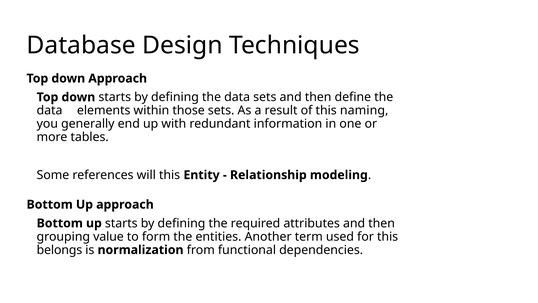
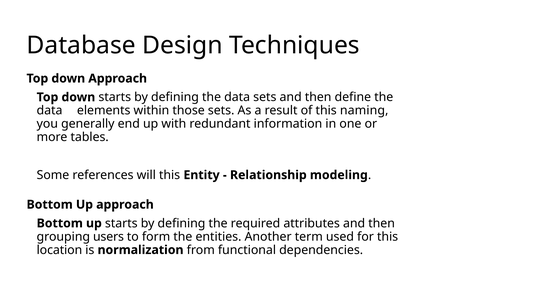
value: value -> users
belongs: belongs -> location
